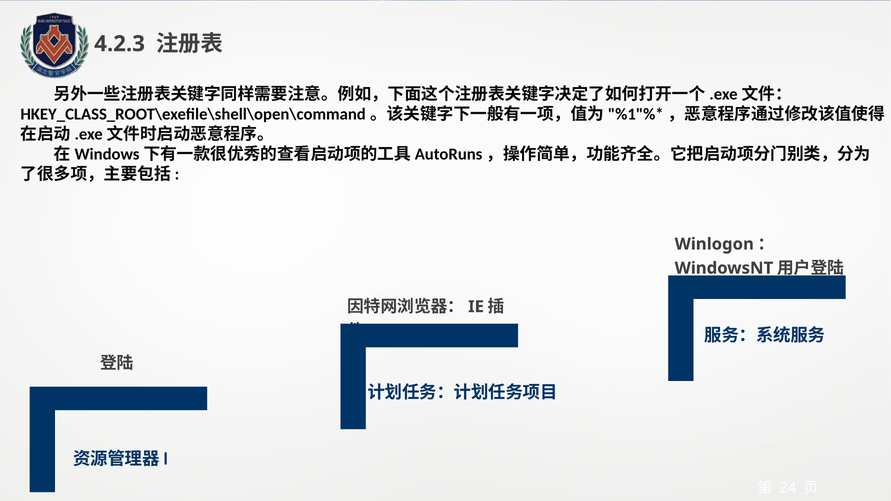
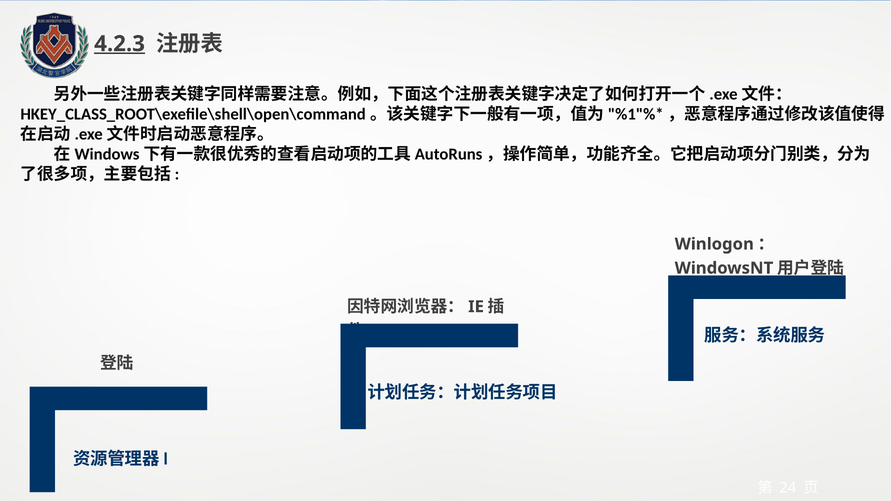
4.2.3 underline: none -> present
